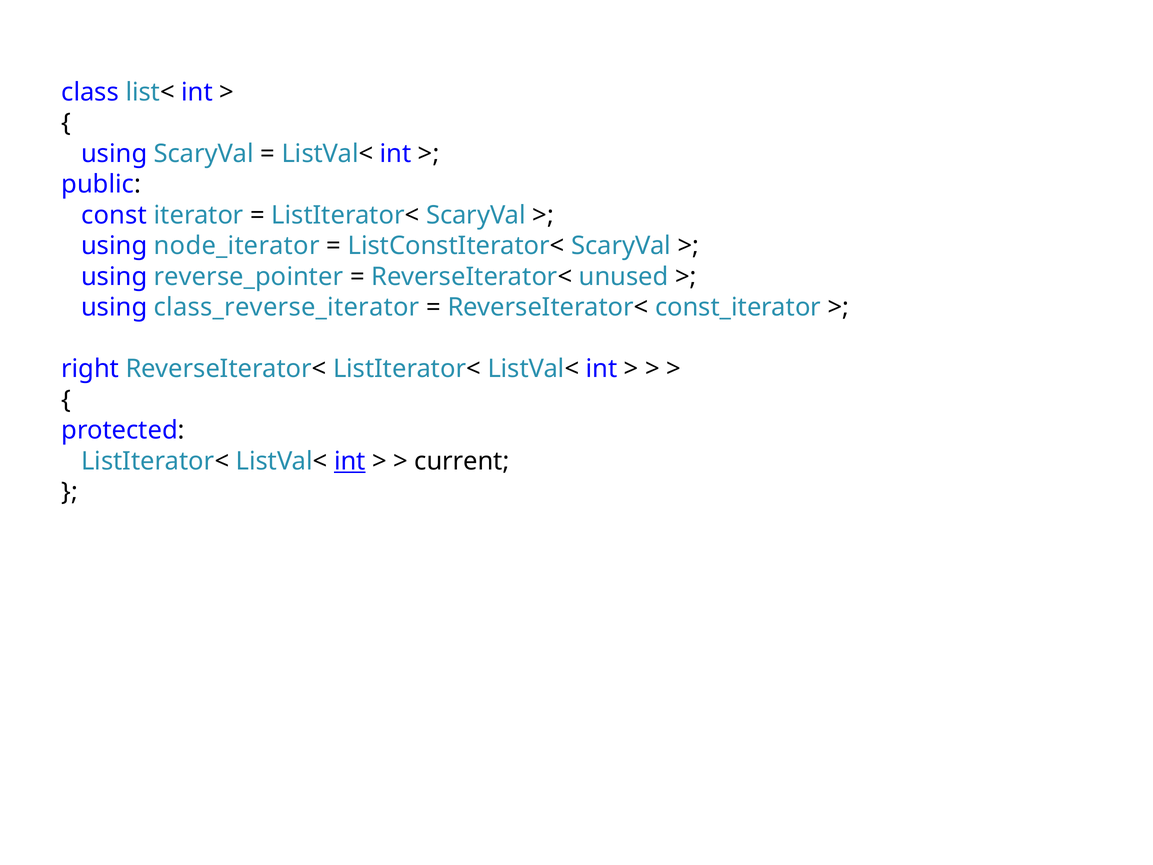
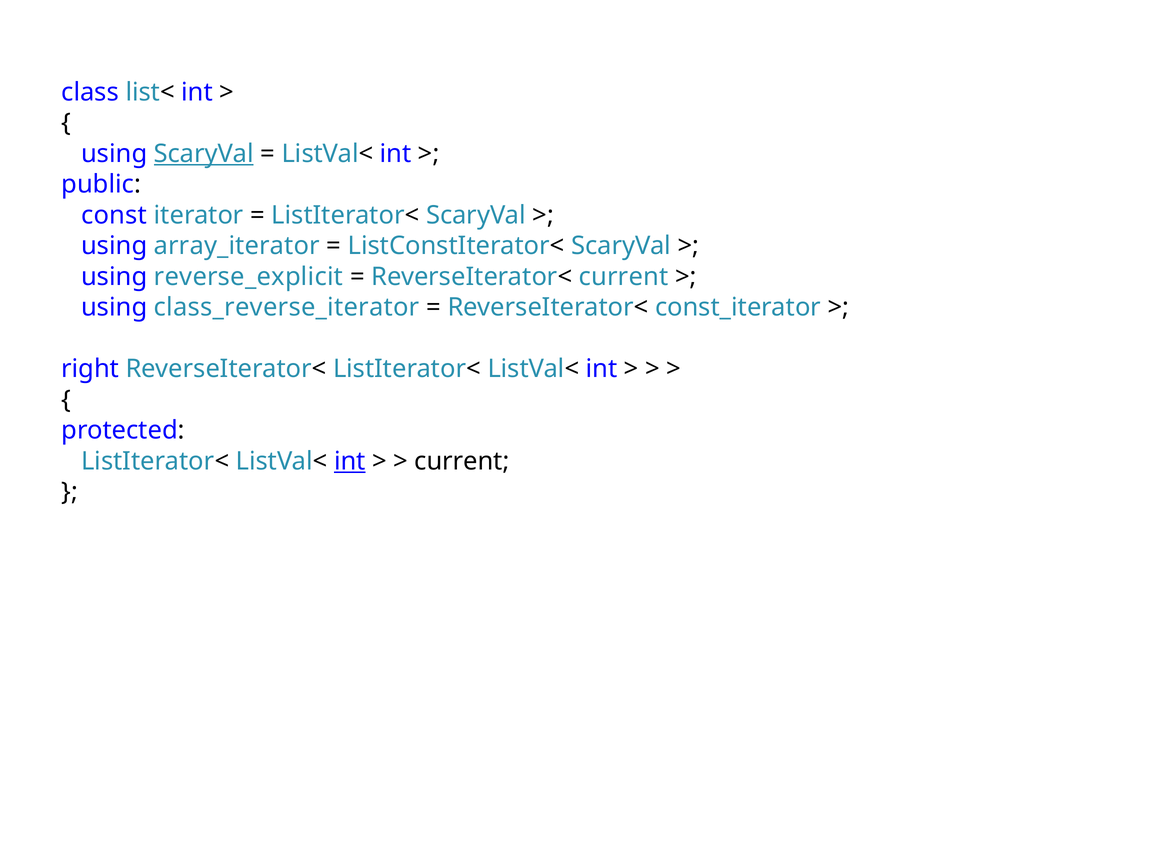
ScaryVal at (204, 154) underline: none -> present
node_iterator: node_iterator -> array_iterator
reverse_pointer: reverse_pointer -> reverse_explicit
ReverseIterator< unused: unused -> current
